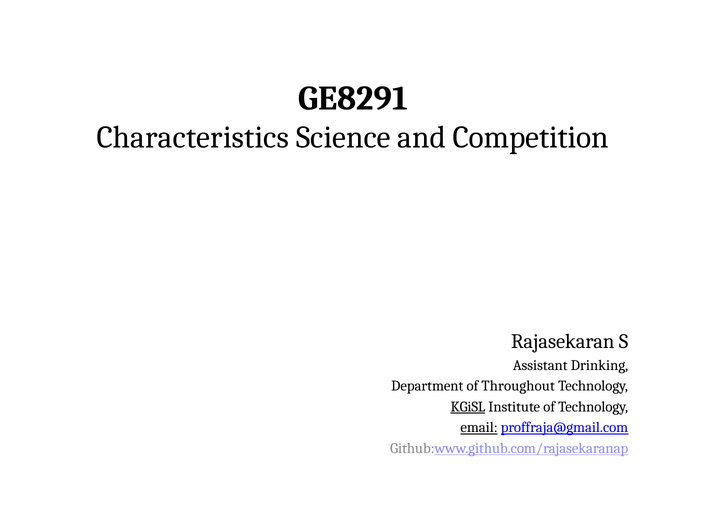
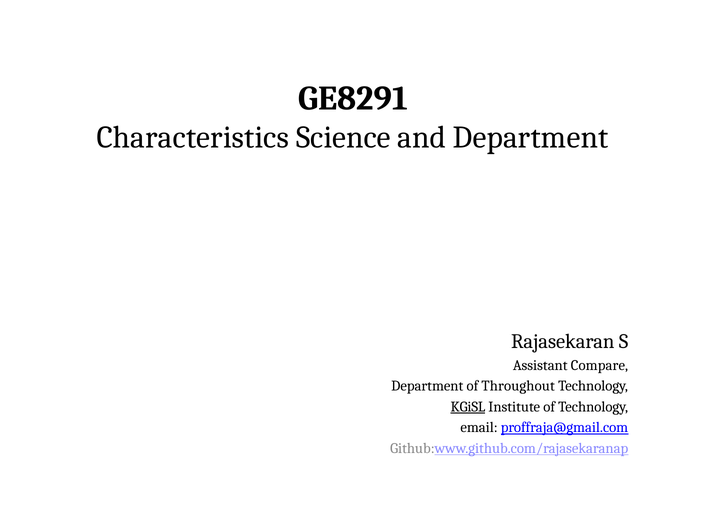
and Competition: Competition -> Department
Drinking: Drinking -> Compare
email underline: present -> none
